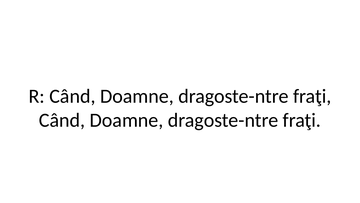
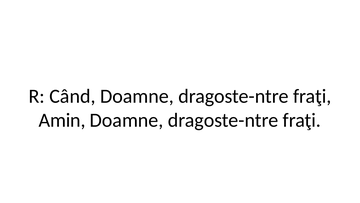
Când at (62, 120): Când -> Amin
